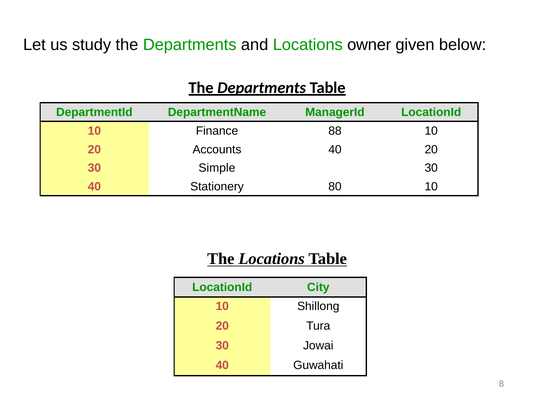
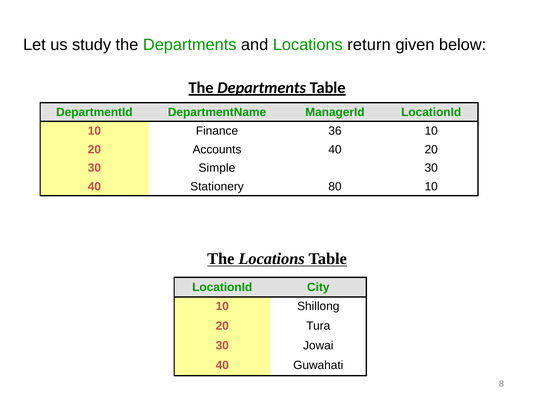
owner: owner -> return
88: 88 -> 36
